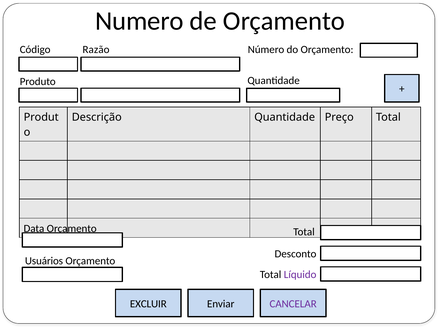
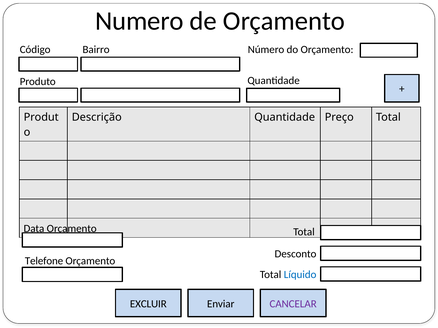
Razão: Razão -> Bairro
Usuários: Usuários -> Telefone
Líquido colour: purple -> blue
